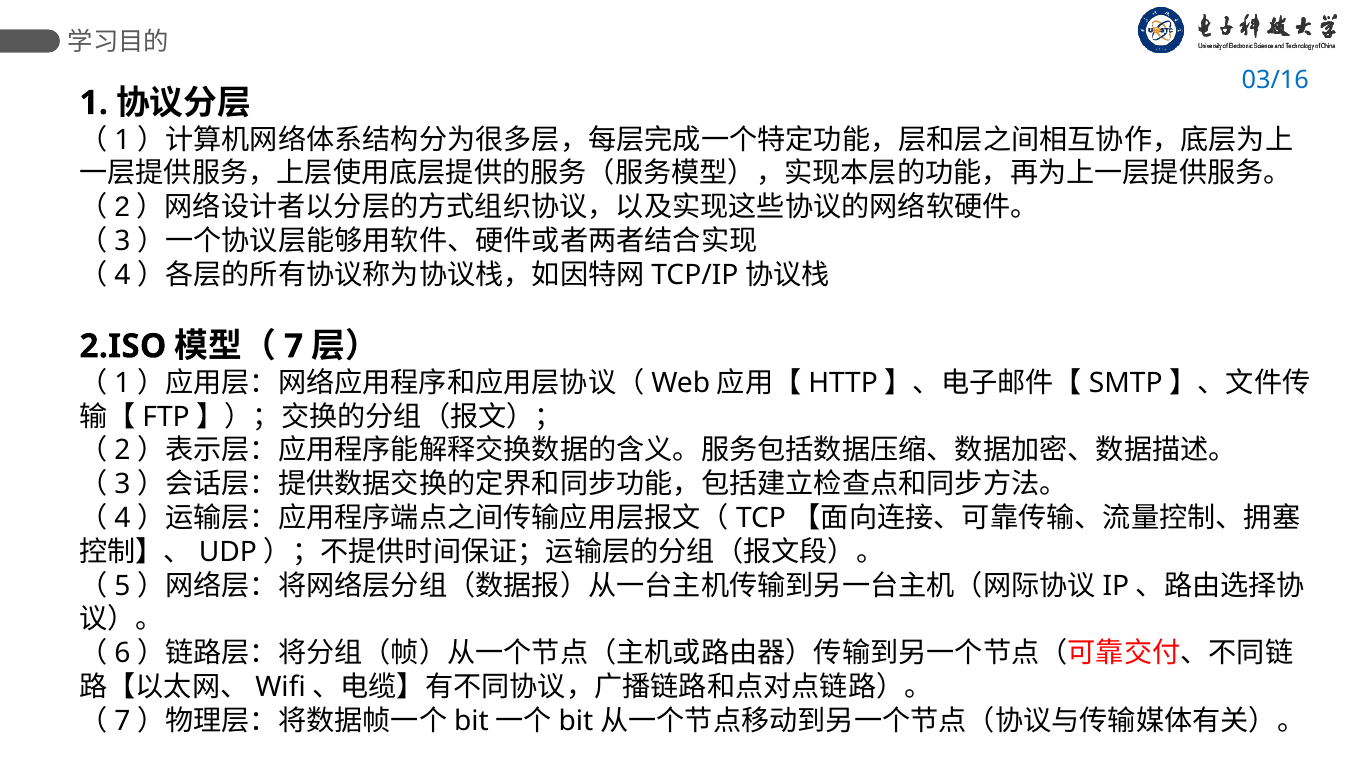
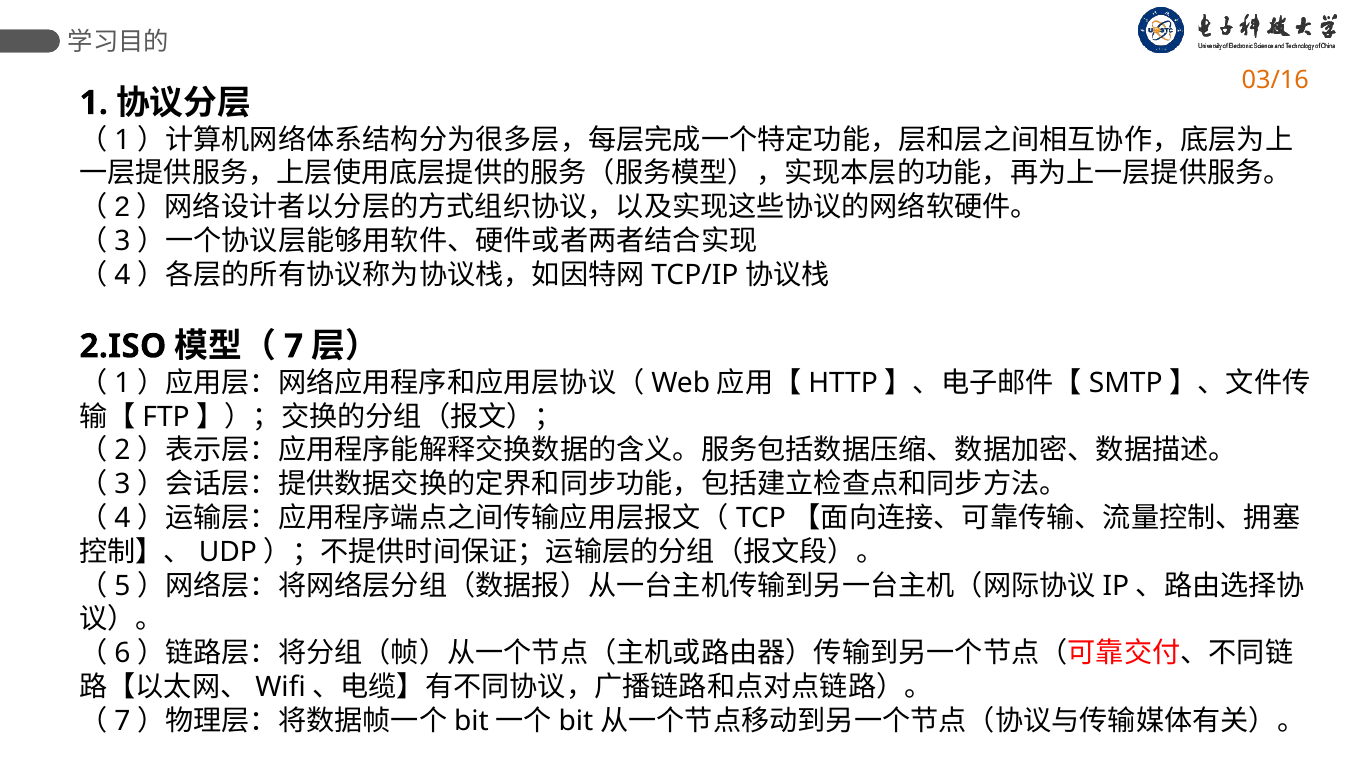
03/16 colour: blue -> orange
